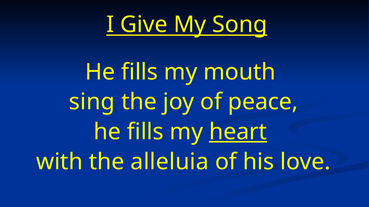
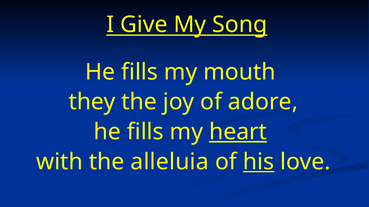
sing: sing -> they
peace: peace -> adore
his underline: none -> present
